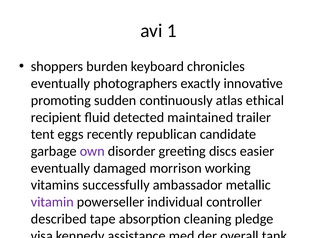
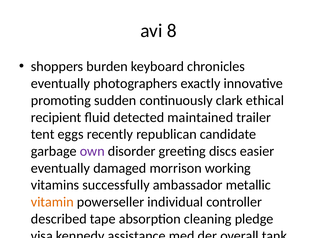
1: 1 -> 8
atlas: atlas -> clark
vitamin colour: purple -> orange
